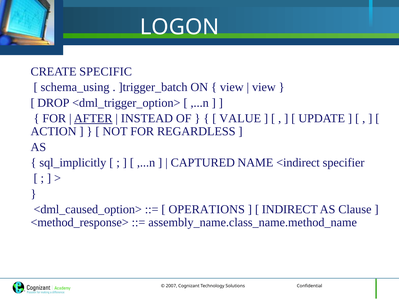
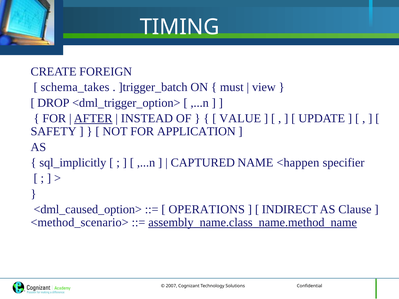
LOGON: LOGON -> TIMING
SPECIFIC: SPECIFIC -> FOREIGN
schema_using: schema_using -> schema_takes
view at (232, 87): view -> must
ACTION: ACTION -> SAFETY
REGARDLESS: REGARDLESS -> APPLICATION
<indirect: <indirect -> <happen
<method_response>: <method_response> -> <method_scenario>
assembly_name.class_name.method_name underline: none -> present
